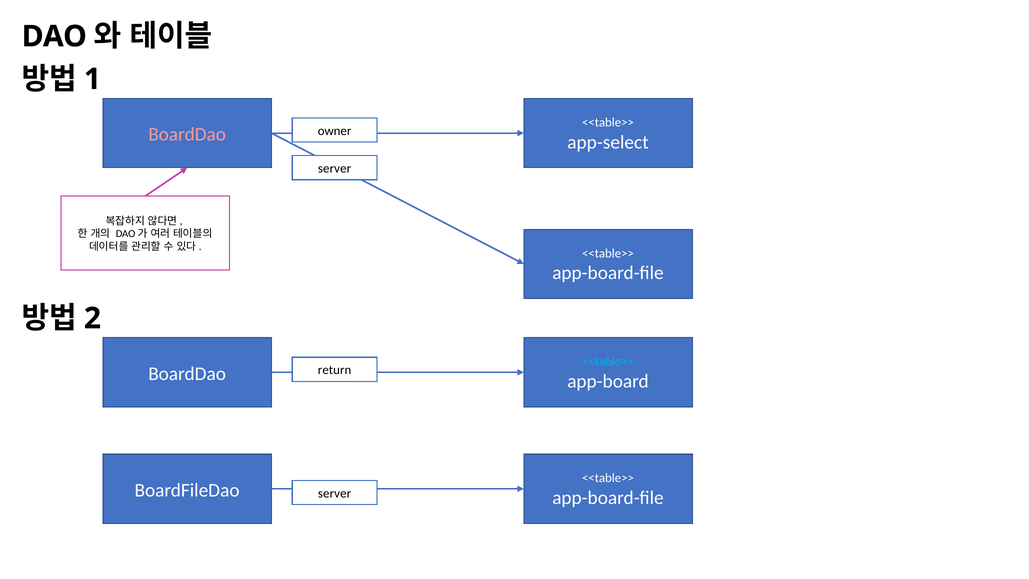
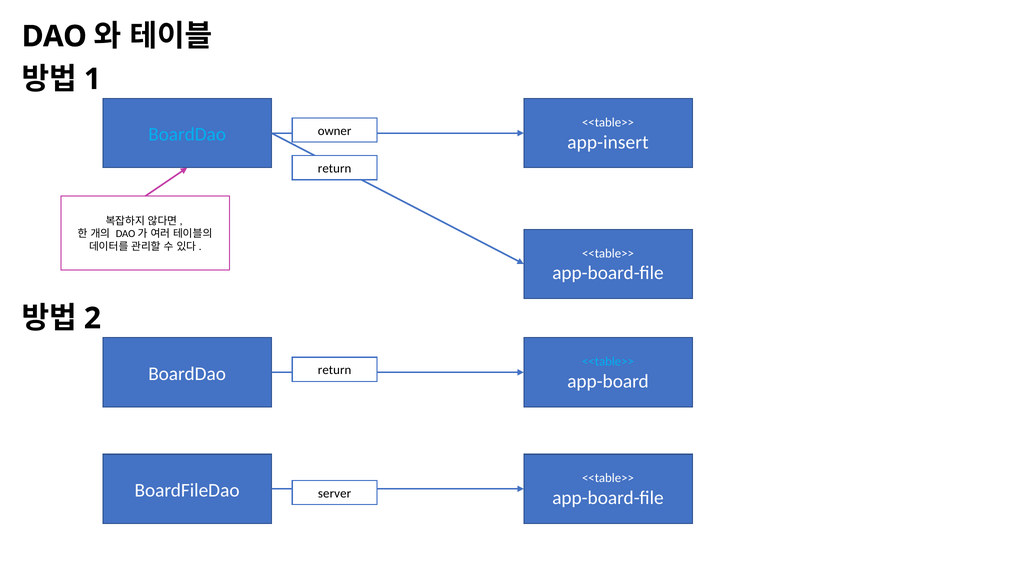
BoardDao at (187, 134) colour: pink -> light blue
app-select: app-select -> app-insert
server at (335, 169): server -> return
